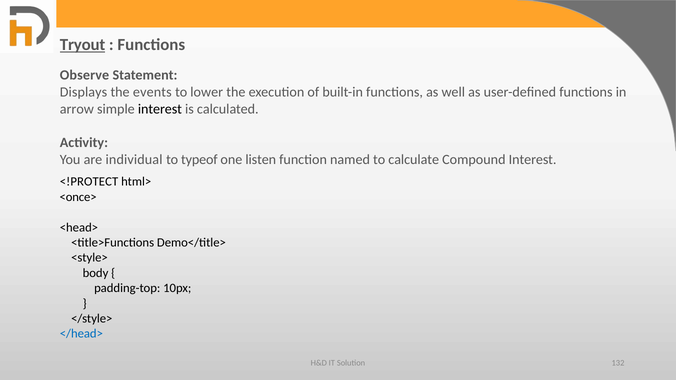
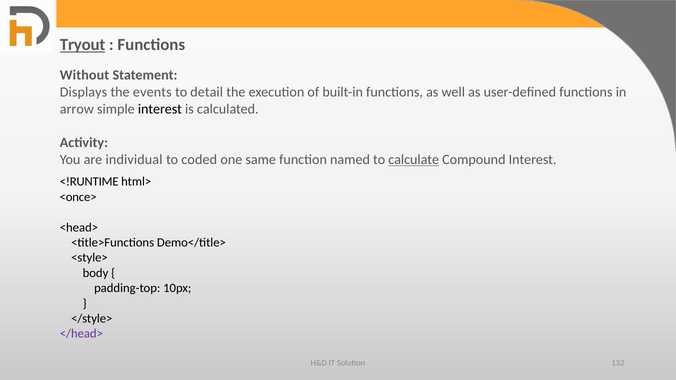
Observe: Observe -> Without
lower: lower -> detail
typeof: typeof -> coded
listen: listen -> same
calculate underline: none -> present
<!PROTECT: <!PROTECT -> <!RUNTIME
</head> colour: blue -> purple
